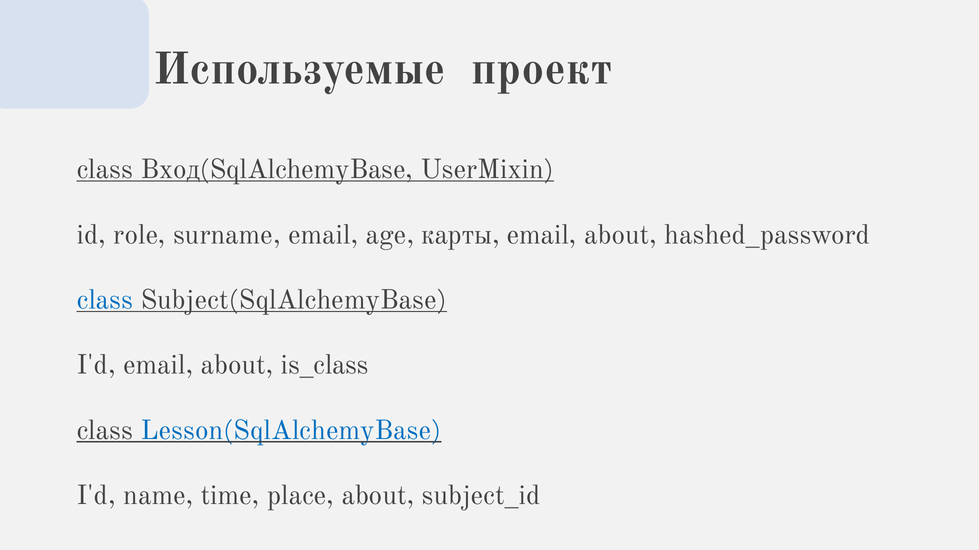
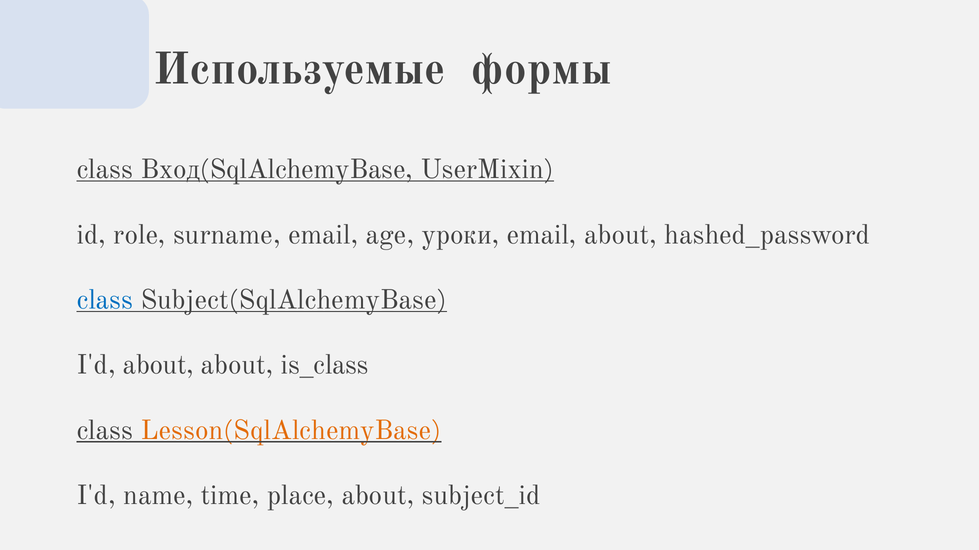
проект: проект -> формы
карты: карты -> уроки
I'd email: email -> about
Lesson(SqlAlchemyBase colour: blue -> orange
